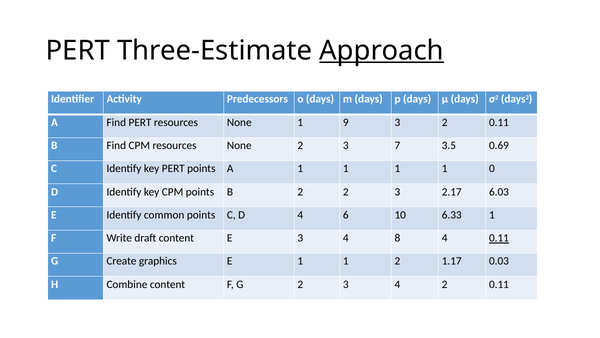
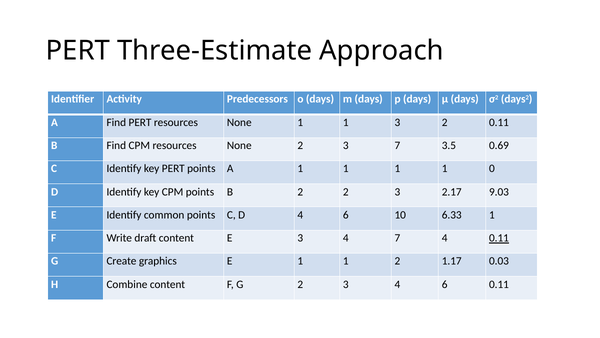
Approach underline: present -> none
None 1 9: 9 -> 1
6.03: 6.03 -> 9.03
4 8: 8 -> 7
3 4 2: 2 -> 6
